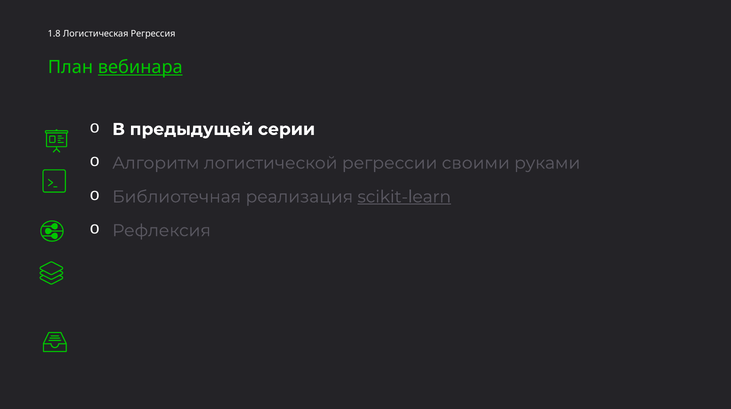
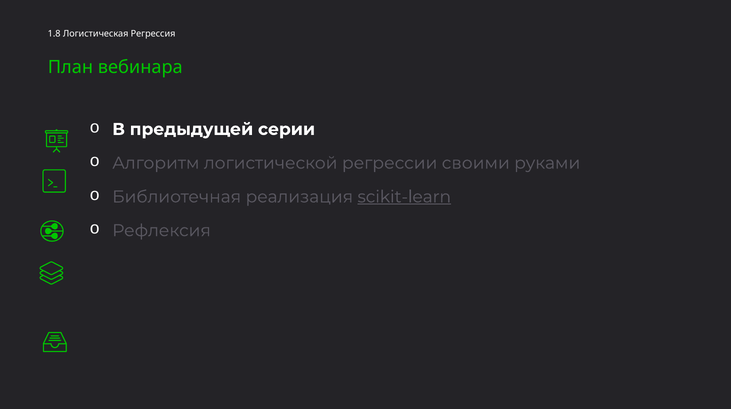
вебинара underline: present -> none
